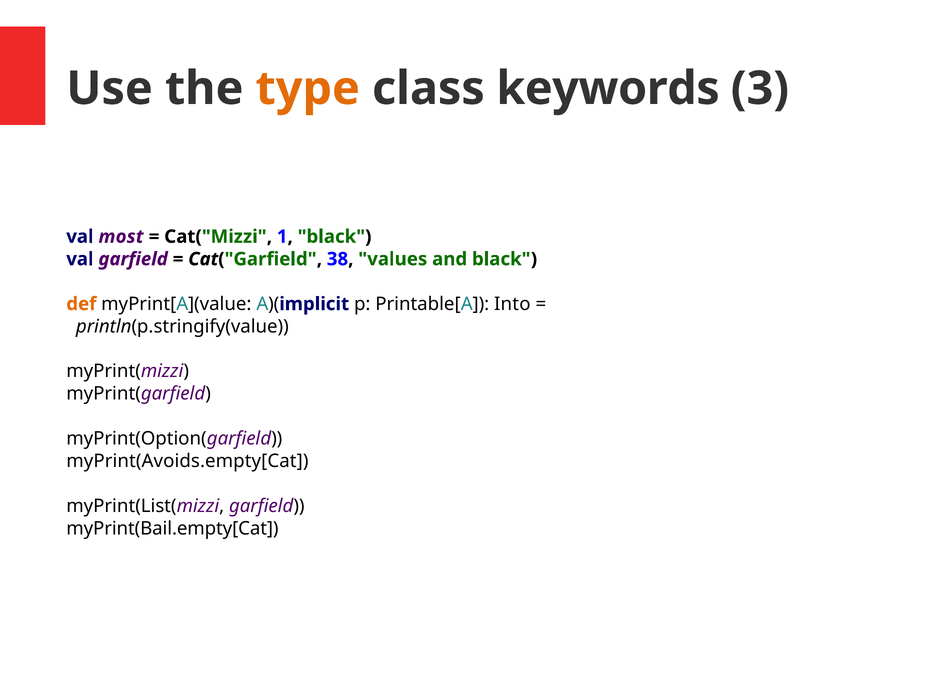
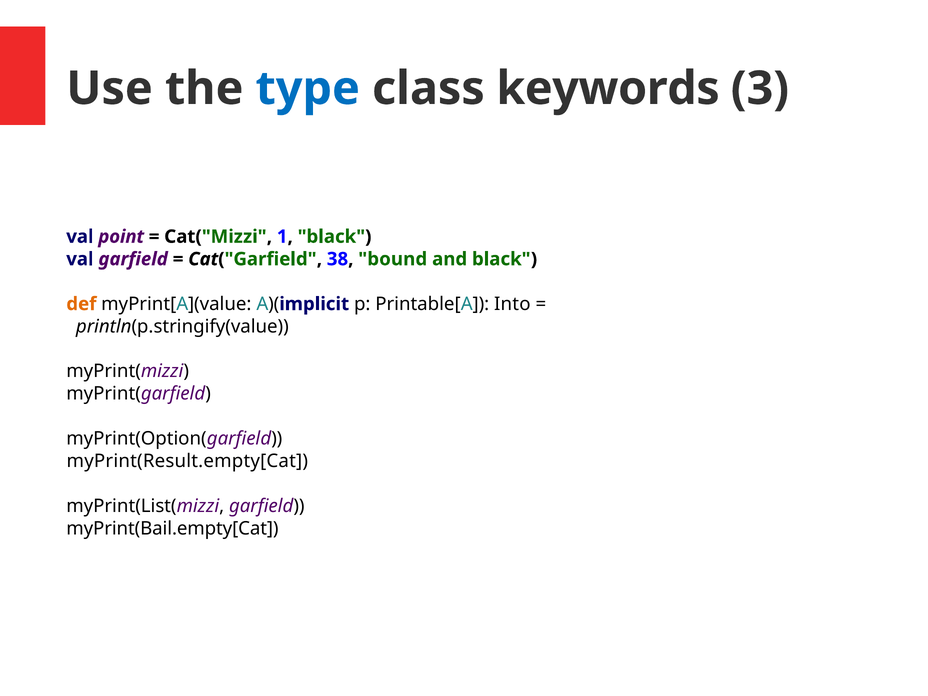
type colour: orange -> blue
most: most -> point
values: values -> bound
myPrint(Avoids.empty[Cat: myPrint(Avoids.empty[Cat -> myPrint(Result.empty[Cat
